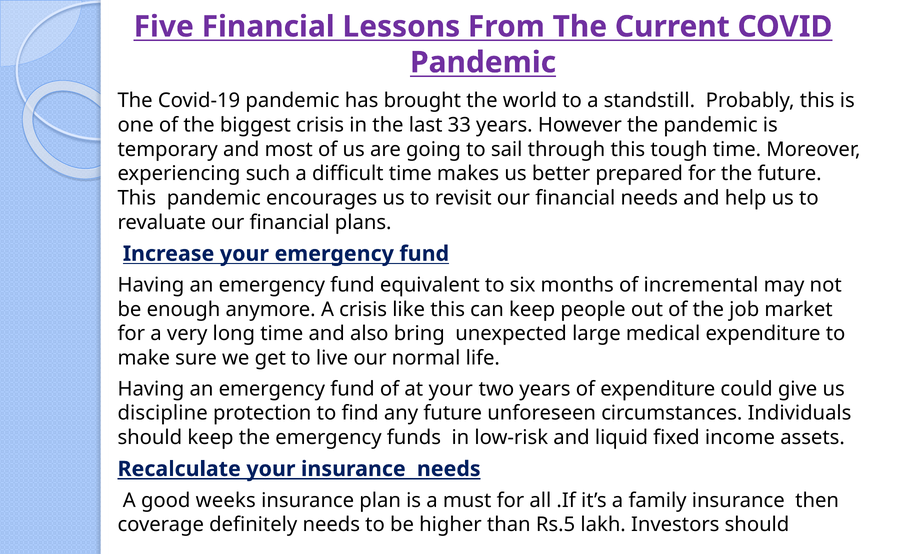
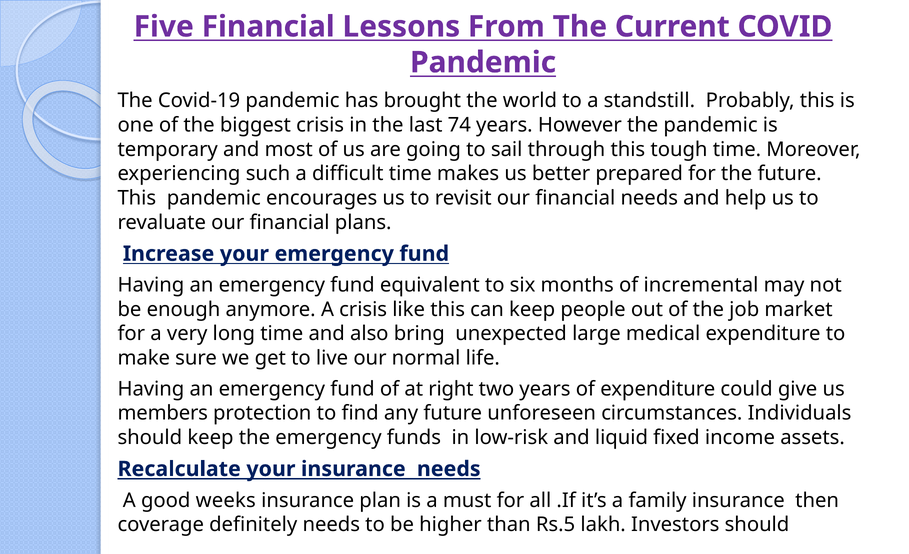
33: 33 -> 74
at your: your -> right
discipline: discipline -> members
